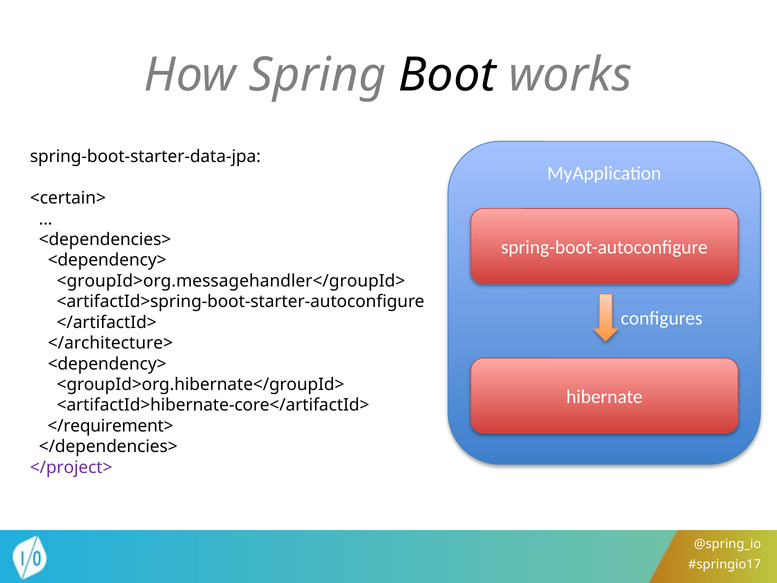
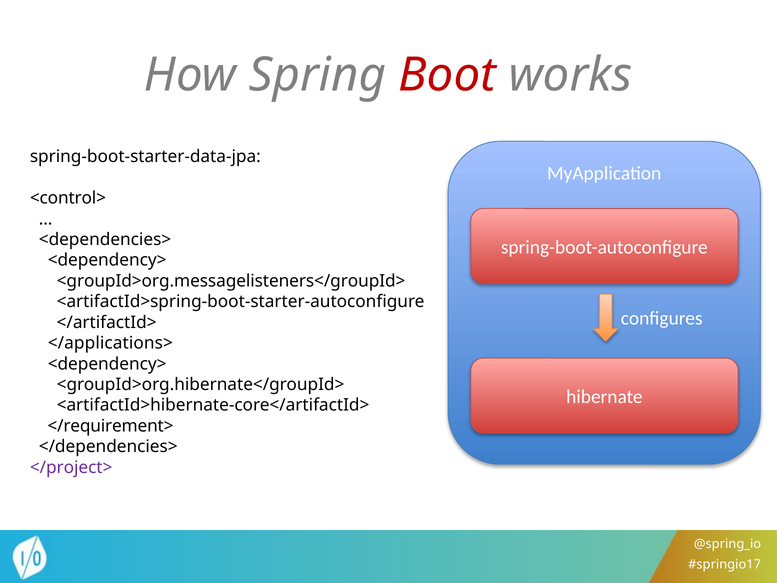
Boot colour: black -> red
<certain>: <certain> -> <control>
<groupId>org.messagehandler</groupId>: <groupId>org.messagehandler</groupId> -> <groupId>org.messagelisteners</groupId>
</architecture>: </architecture> -> </applications>
